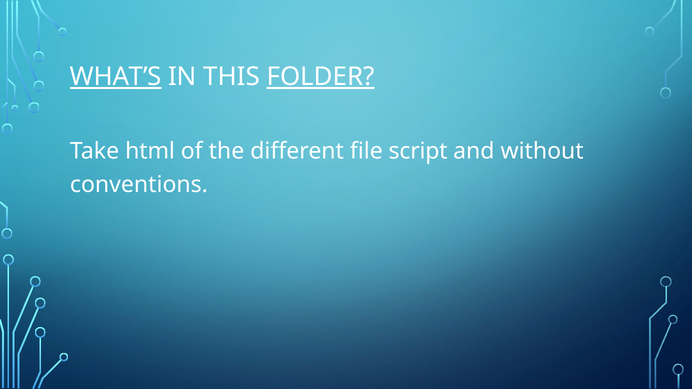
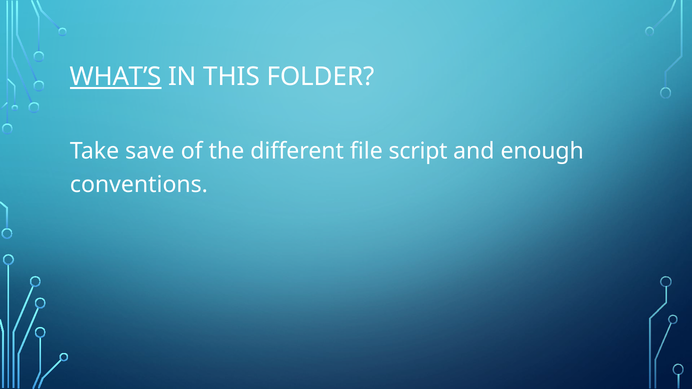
FOLDER underline: present -> none
html: html -> save
without: without -> enough
